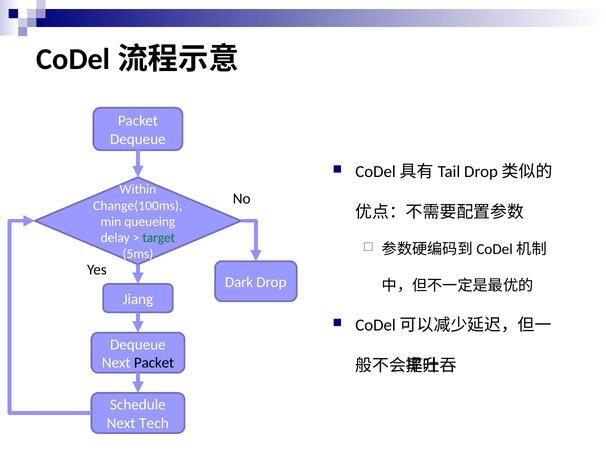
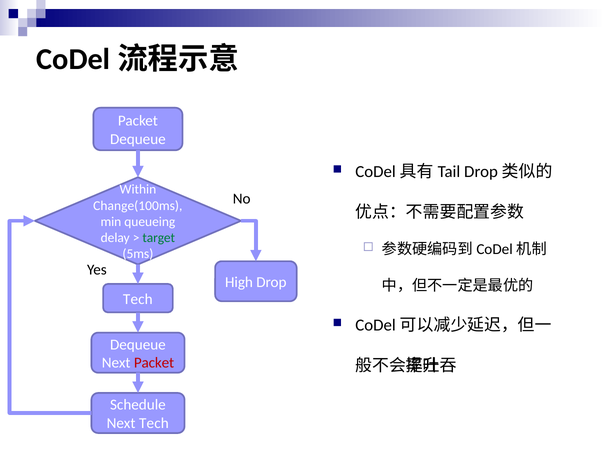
Dark: Dark -> High
Jiang at (138, 300): Jiang -> Tech
Packet at (154, 363) colour: black -> red
